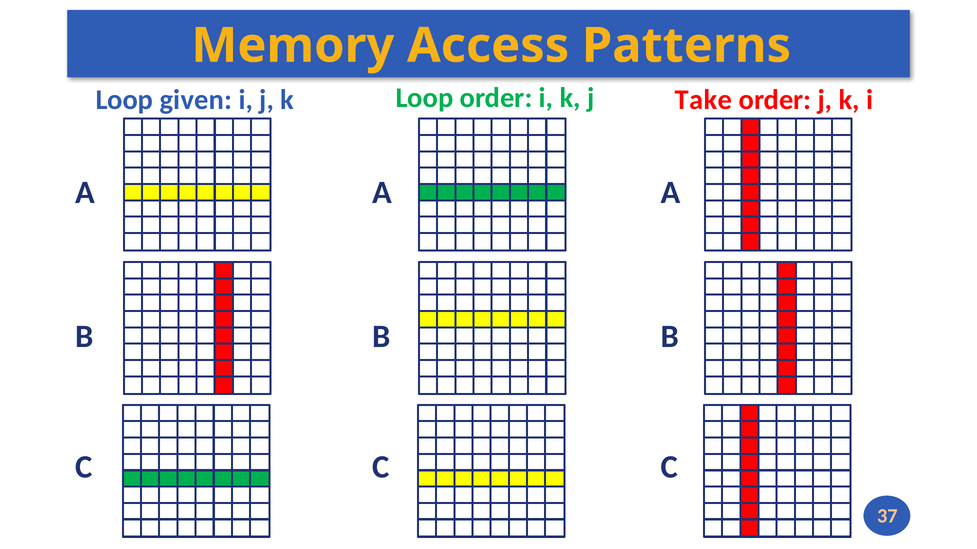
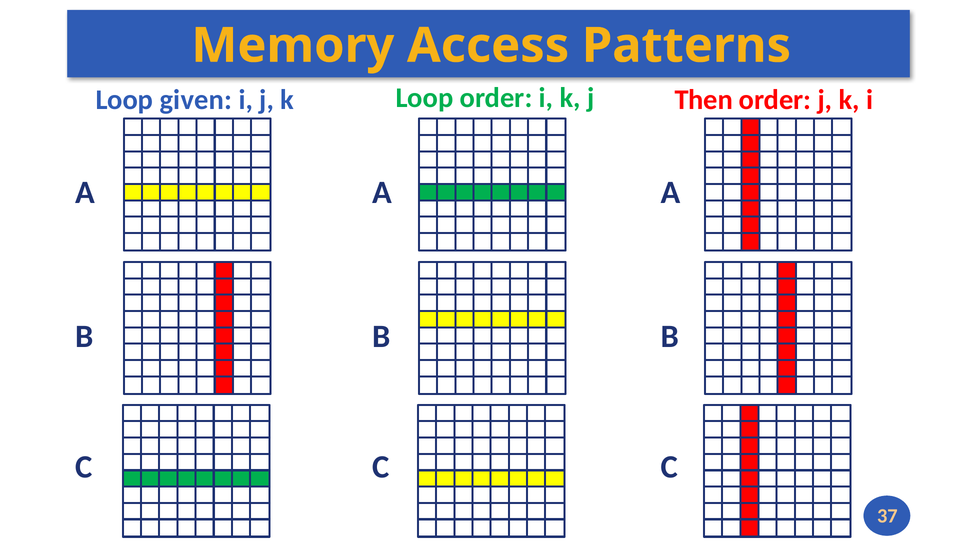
Take: Take -> Then
